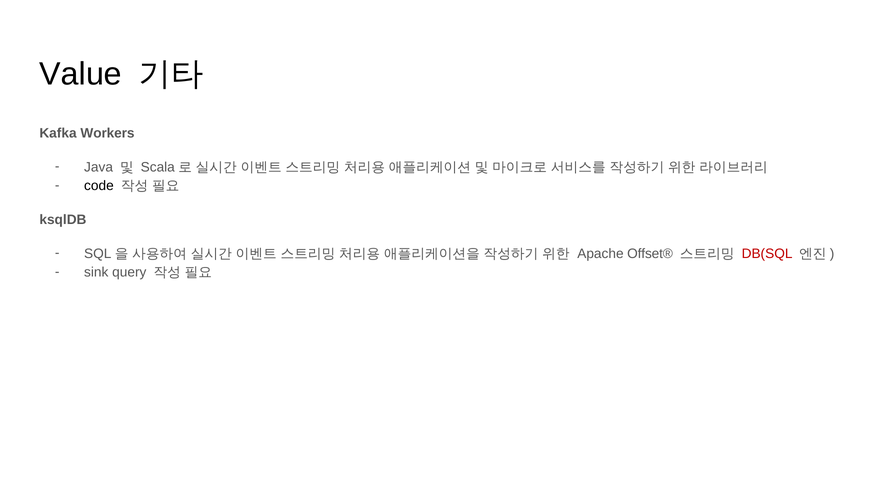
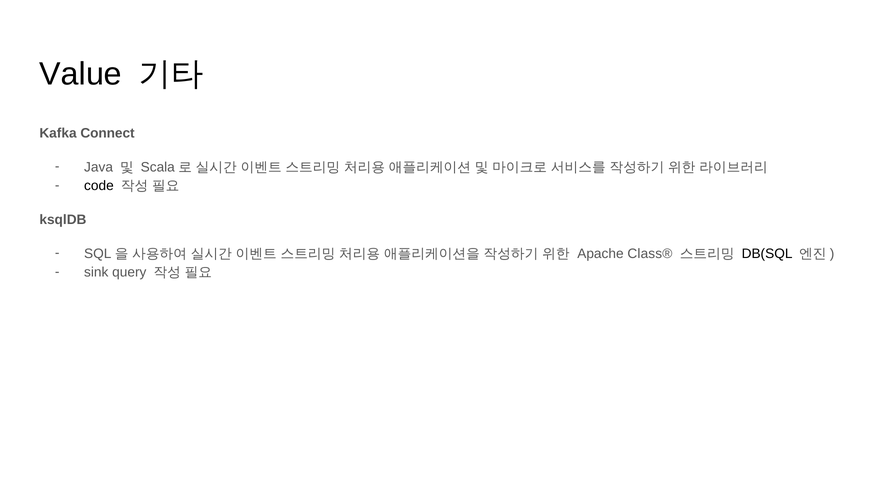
Workers: Workers -> Connect
Offset®: Offset® -> Class®
DB(SQL colour: red -> black
